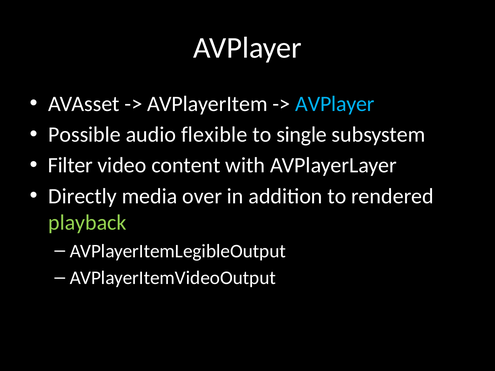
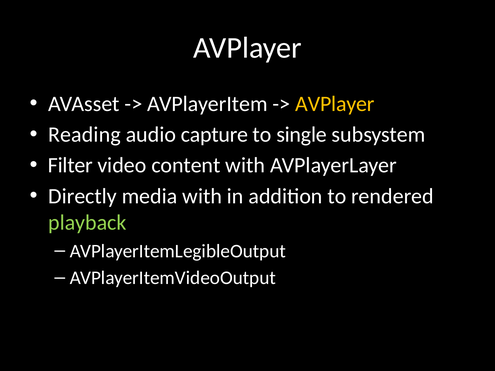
AVPlayer at (335, 104) colour: light blue -> yellow
Possible: Possible -> Reading
flexible: flexible -> capture
media over: over -> with
